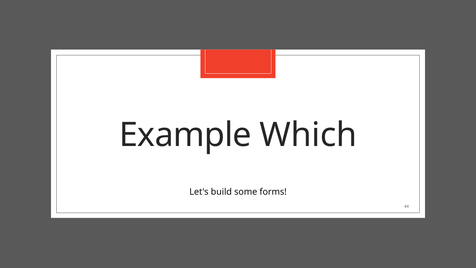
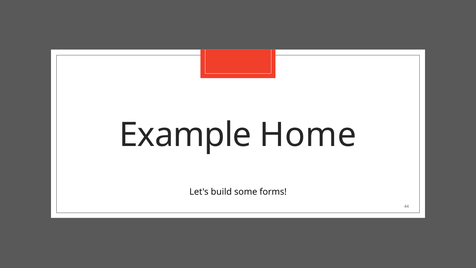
Which: Which -> Home
